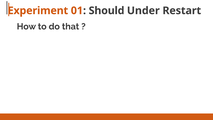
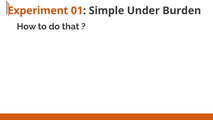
Should: Should -> Simple
Restart: Restart -> Burden
